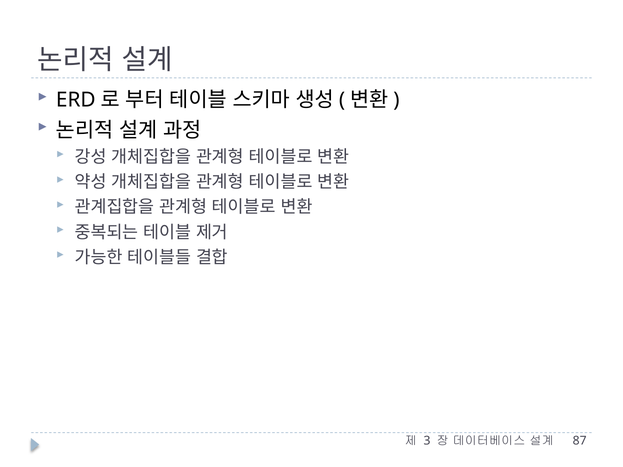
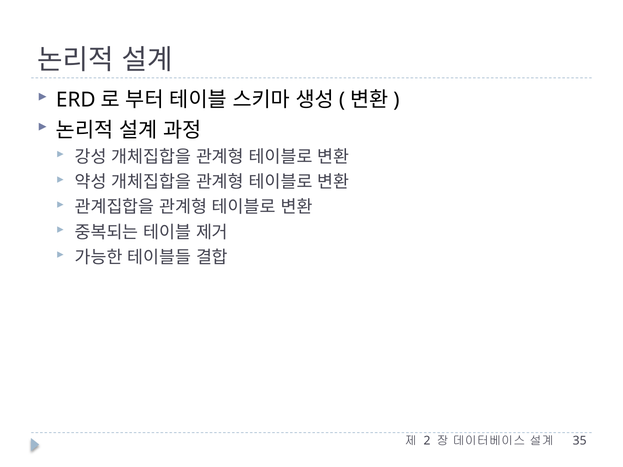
3: 3 -> 2
87: 87 -> 35
